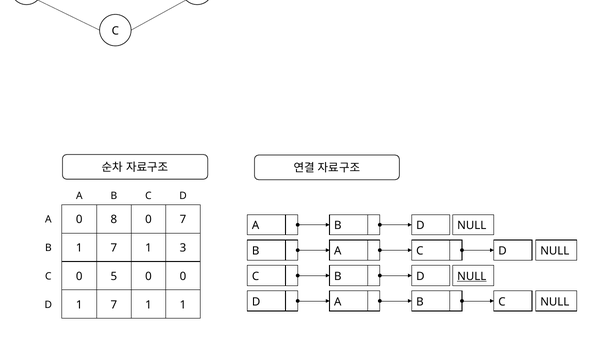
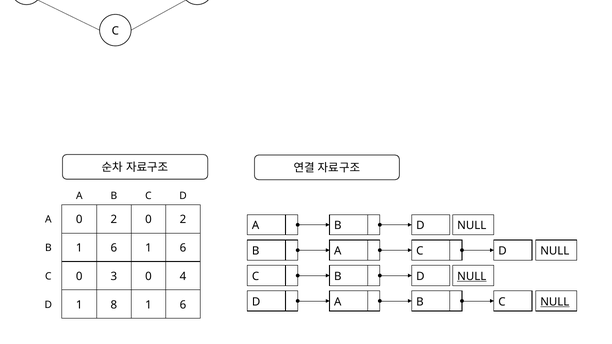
8 at (114, 220): 8 -> 2
7 at (183, 220): 7 -> 2
7 at (114, 248): 7 -> 6
3 at (183, 248): 3 -> 6
5: 5 -> 3
0 0: 0 -> 4
NULL at (555, 302) underline: none -> present
7 at (114, 305): 7 -> 8
1 at (183, 305): 1 -> 6
